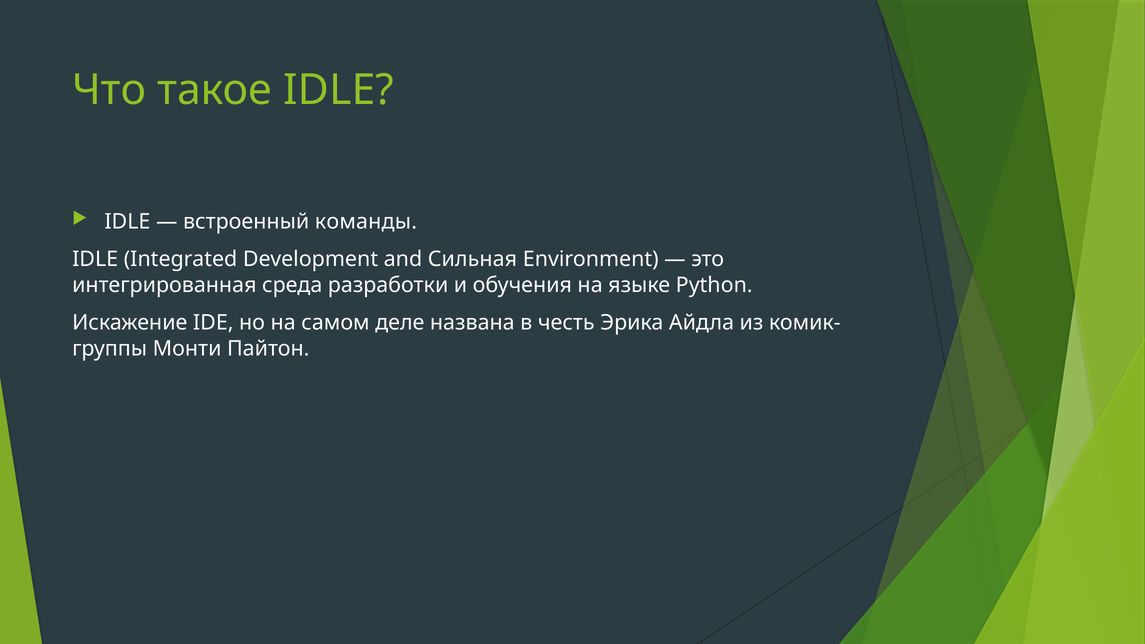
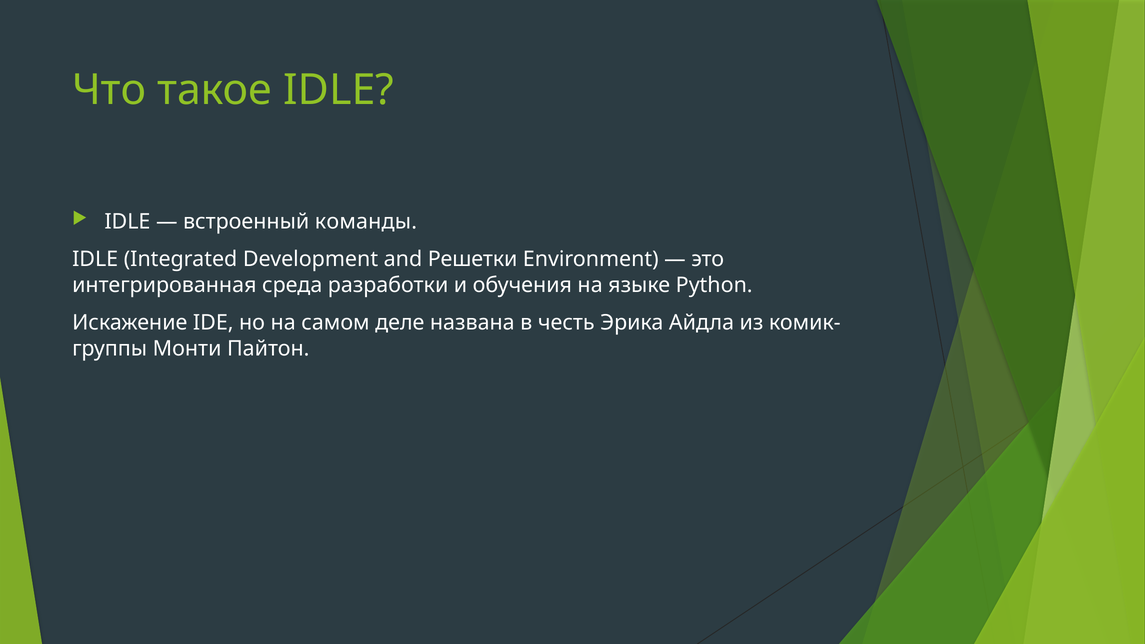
Сильная: Сильная -> Решетки
